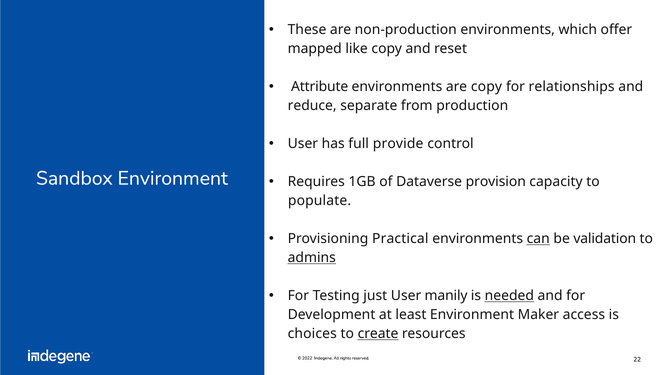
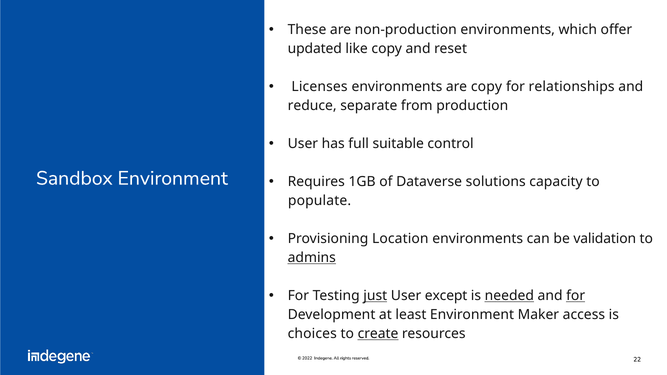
mapped: mapped -> updated
Attribute: Attribute -> Licenses
provide: provide -> suitable
provision: provision -> solutions
Practical: Practical -> Location
can underline: present -> none
just underline: none -> present
manily: manily -> except
for at (576, 296) underline: none -> present
